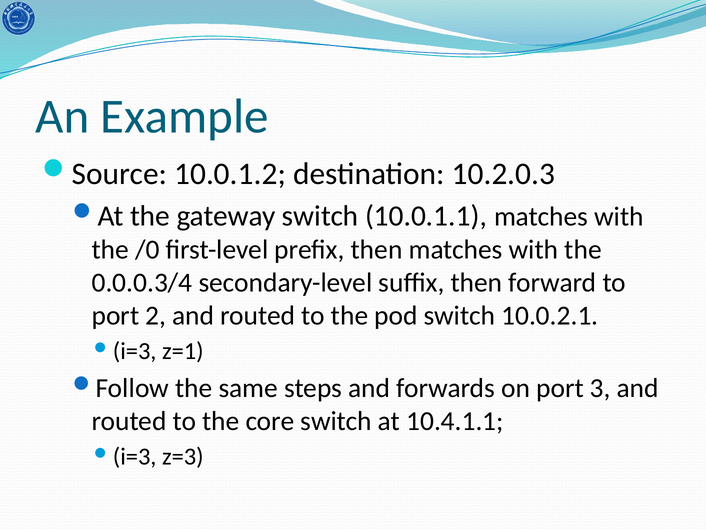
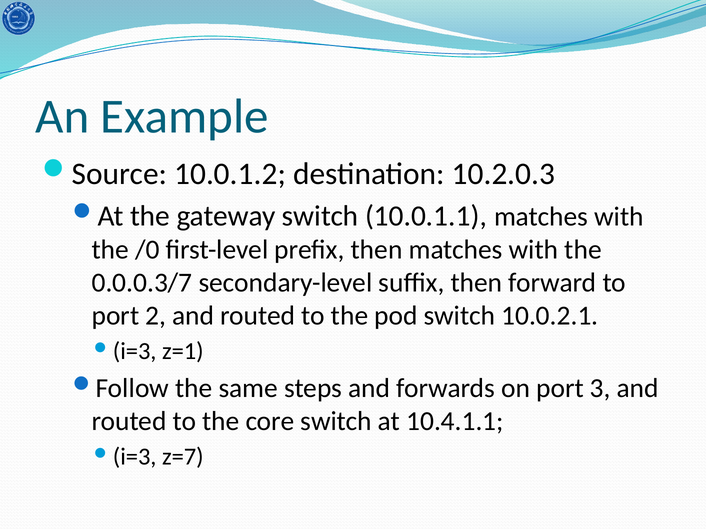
0.0.0.3/4: 0.0.0.3/4 -> 0.0.0.3/7
z=3: z=3 -> z=7
